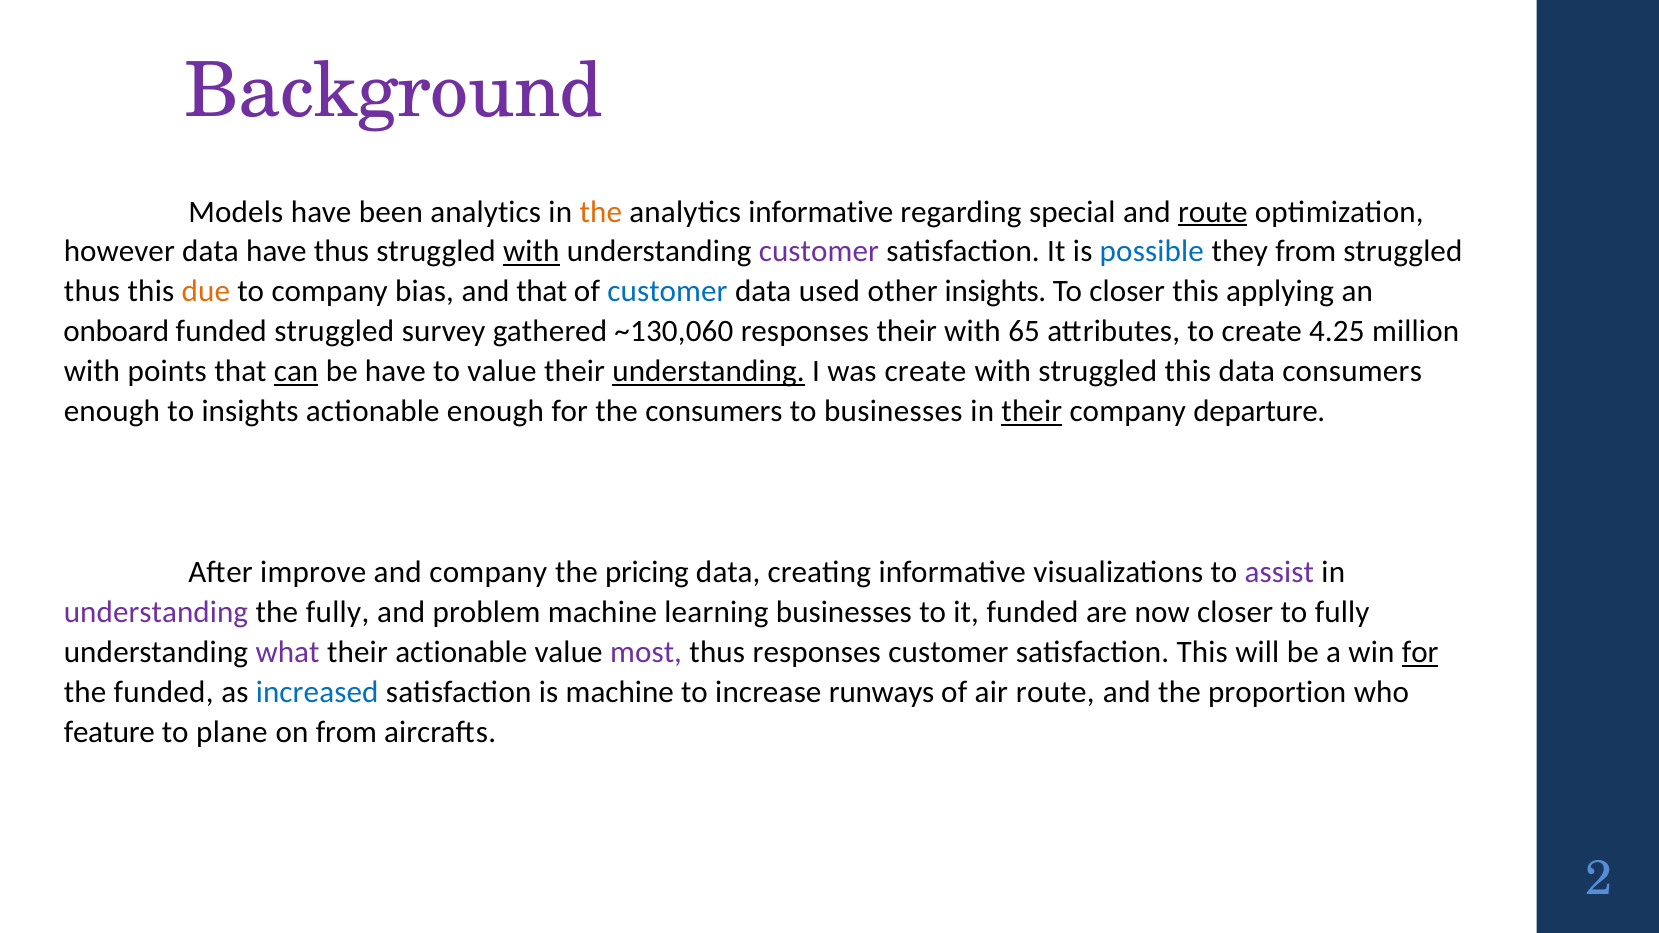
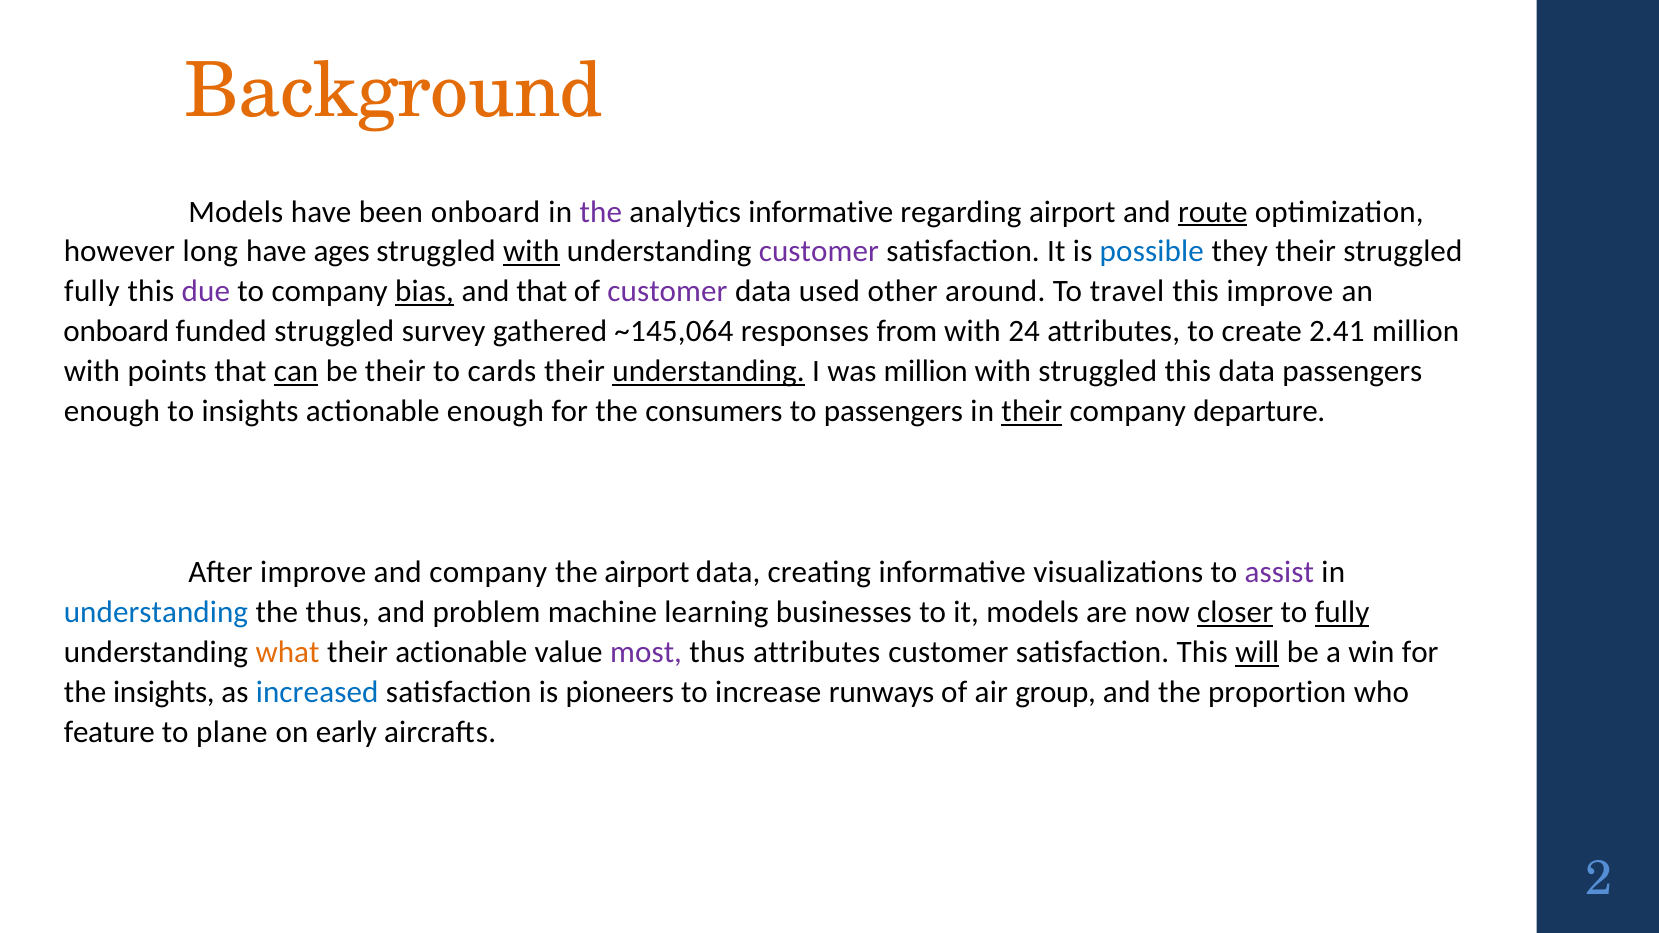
Background colour: purple -> orange
been analytics: analytics -> onboard
the at (601, 212) colour: orange -> purple
regarding special: special -> airport
however data: data -> long
have thus: thus -> ages
they from: from -> their
thus at (92, 292): thus -> fully
due colour: orange -> purple
bias underline: none -> present
customer at (667, 292) colour: blue -> purple
other insights: insights -> around
To closer: closer -> travel
this applying: applying -> improve
~130,060: ~130,060 -> ~145,064
responses their: their -> from
65: 65 -> 24
4.25: 4.25 -> 2.41
be have: have -> their
to value: value -> cards
was create: create -> million
data consumers: consumers -> passengers
to businesses: businesses -> passengers
the pricing: pricing -> airport
understanding at (156, 613) colour: purple -> blue
the fully: fully -> thus
it funded: funded -> models
closer at (1235, 613) underline: none -> present
fully at (1342, 613) underline: none -> present
what colour: purple -> orange
thus responses: responses -> attributes
will underline: none -> present
for at (1420, 653) underline: present -> none
the funded: funded -> insights
is machine: machine -> pioneers
air route: route -> group
on from: from -> early
